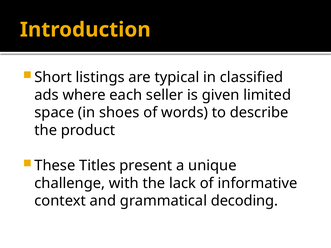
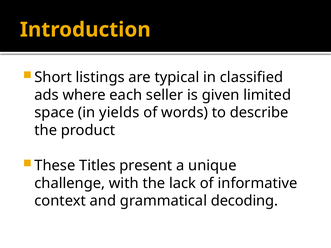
shoes: shoes -> yields
